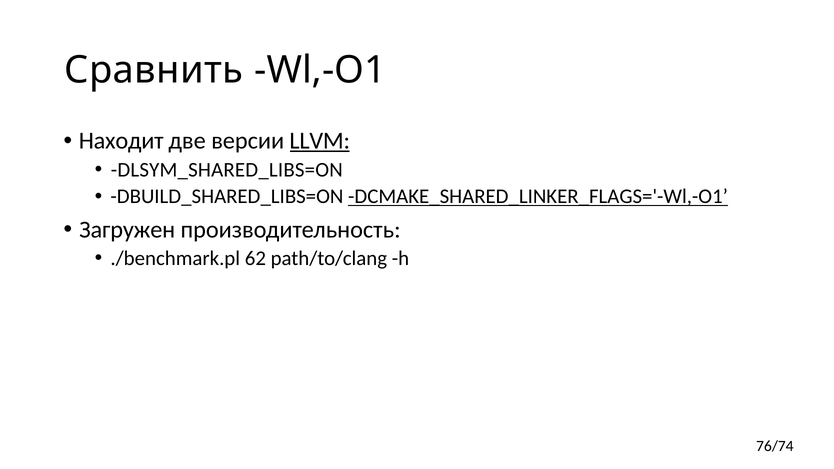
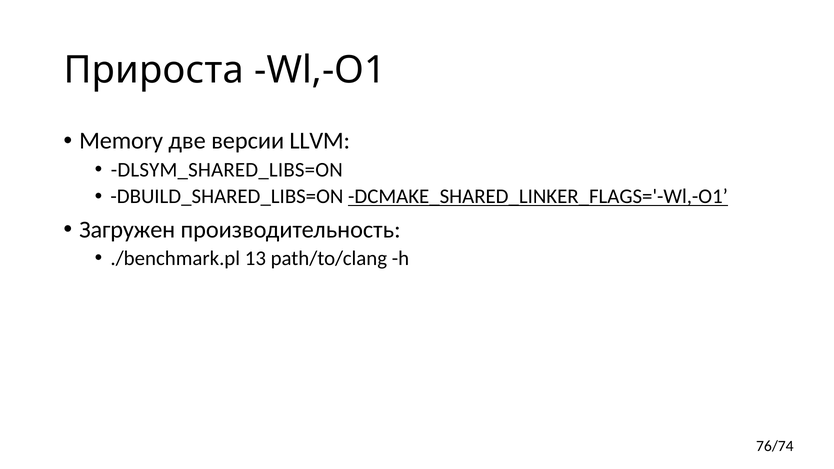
Сравнить: Сравнить -> Прироста
Находит: Находит -> Memory
LLVM underline: present -> none
62: 62 -> 13
